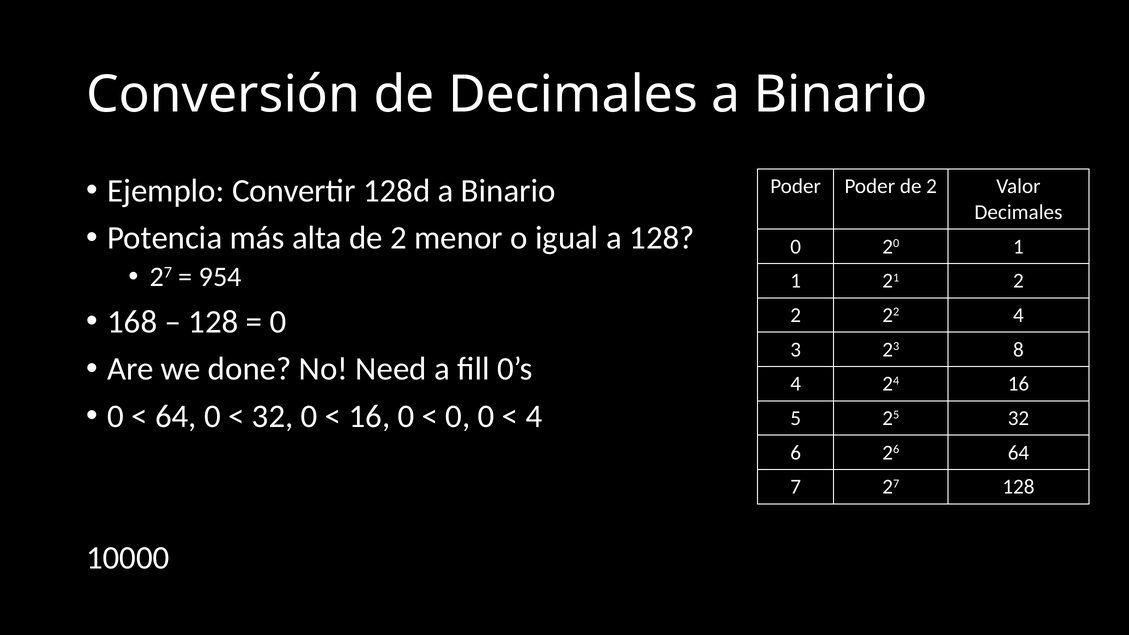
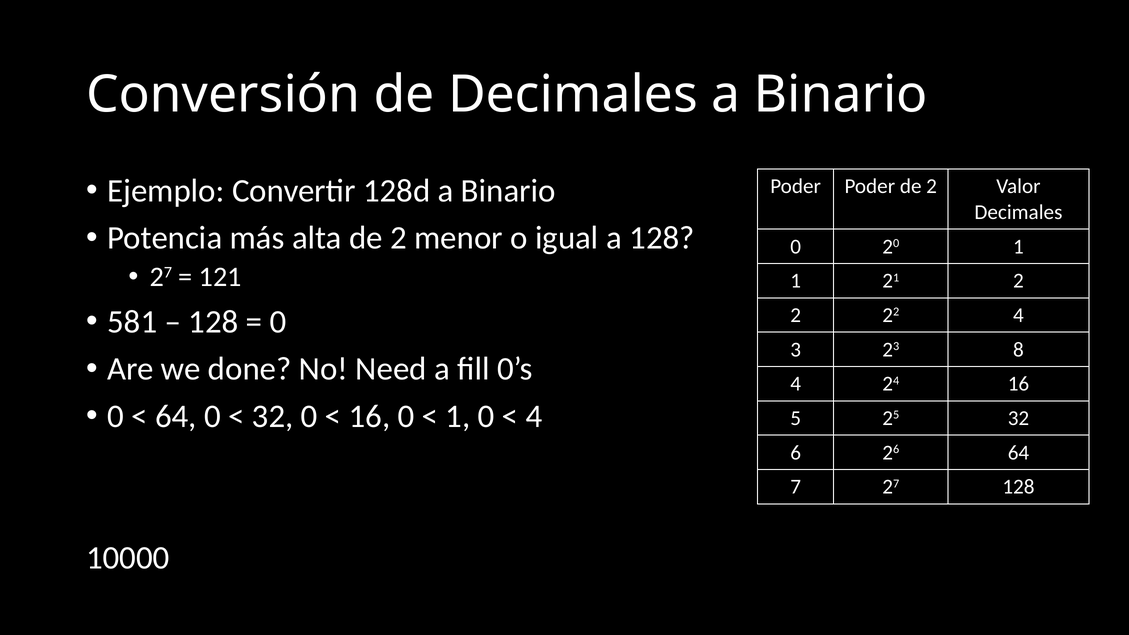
954: 954 -> 121
168: 168 -> 581
0 at (458, 416): 0 -> 1
